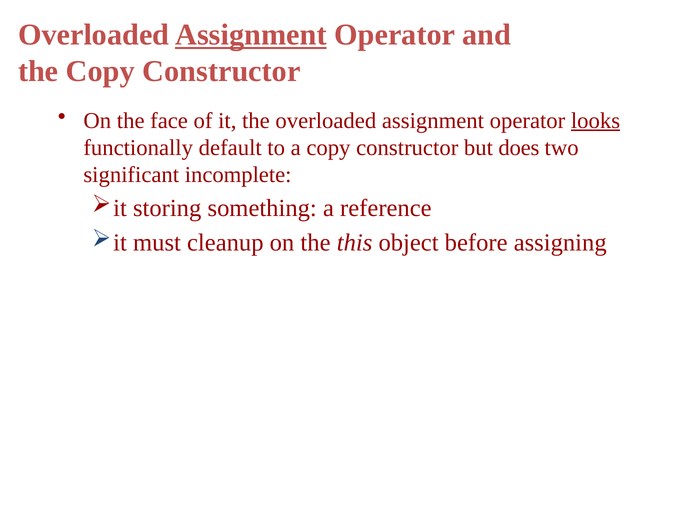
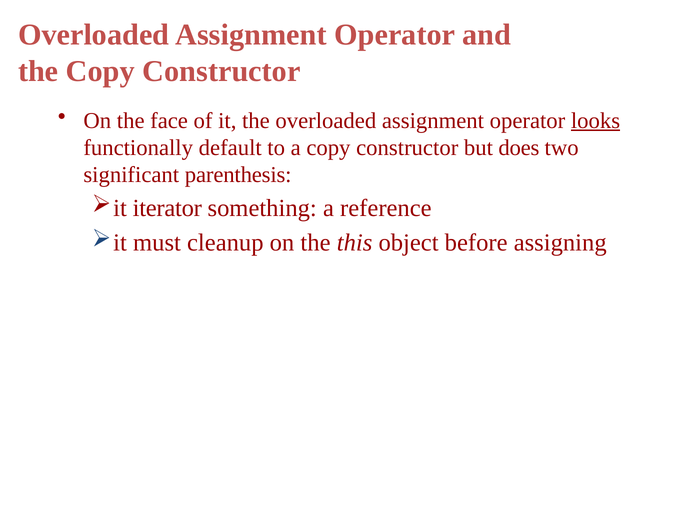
Assignment at (251, 35) underline: present -> none
incomplete: incomplete -> parenthesis
storing: storing -> iterator
